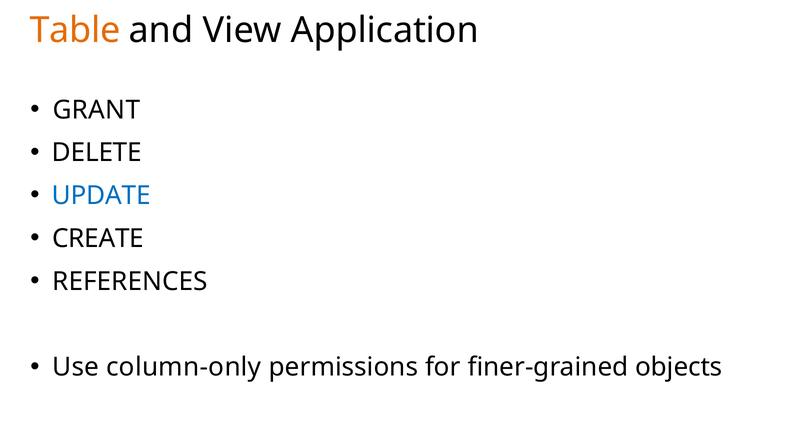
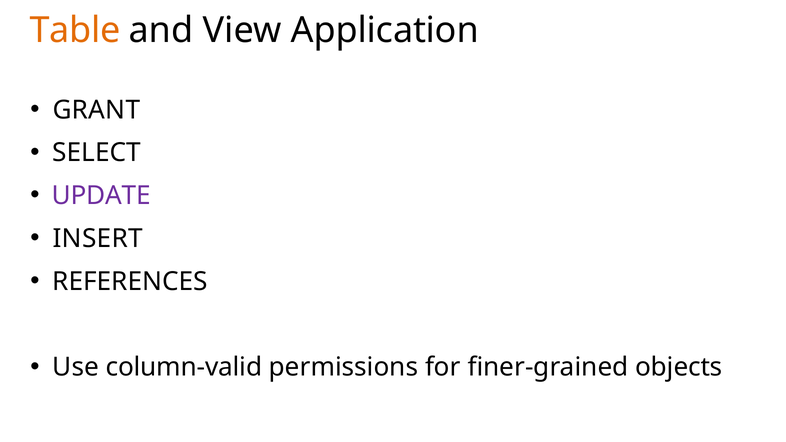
DELETE: DELETE -> SELECT
UPDATE colour: blue -> purple
CREATE: CREATE -> INSERT
column-only: column-only -> column-valid
